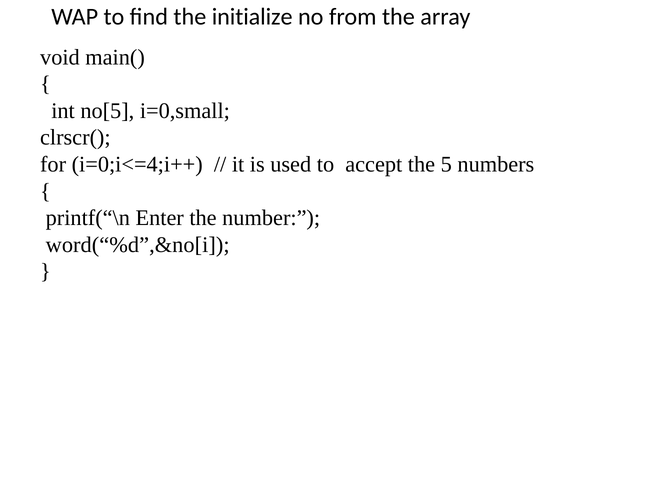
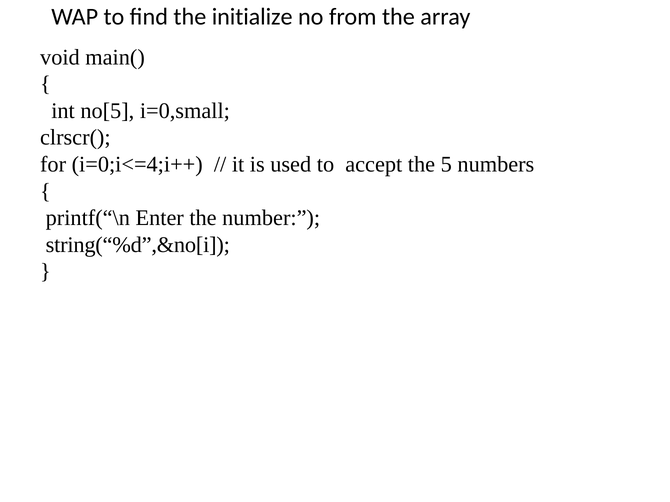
word(“%d”,&no[i: word(“%d”,&no[i -> string(“%d”,&no[i
